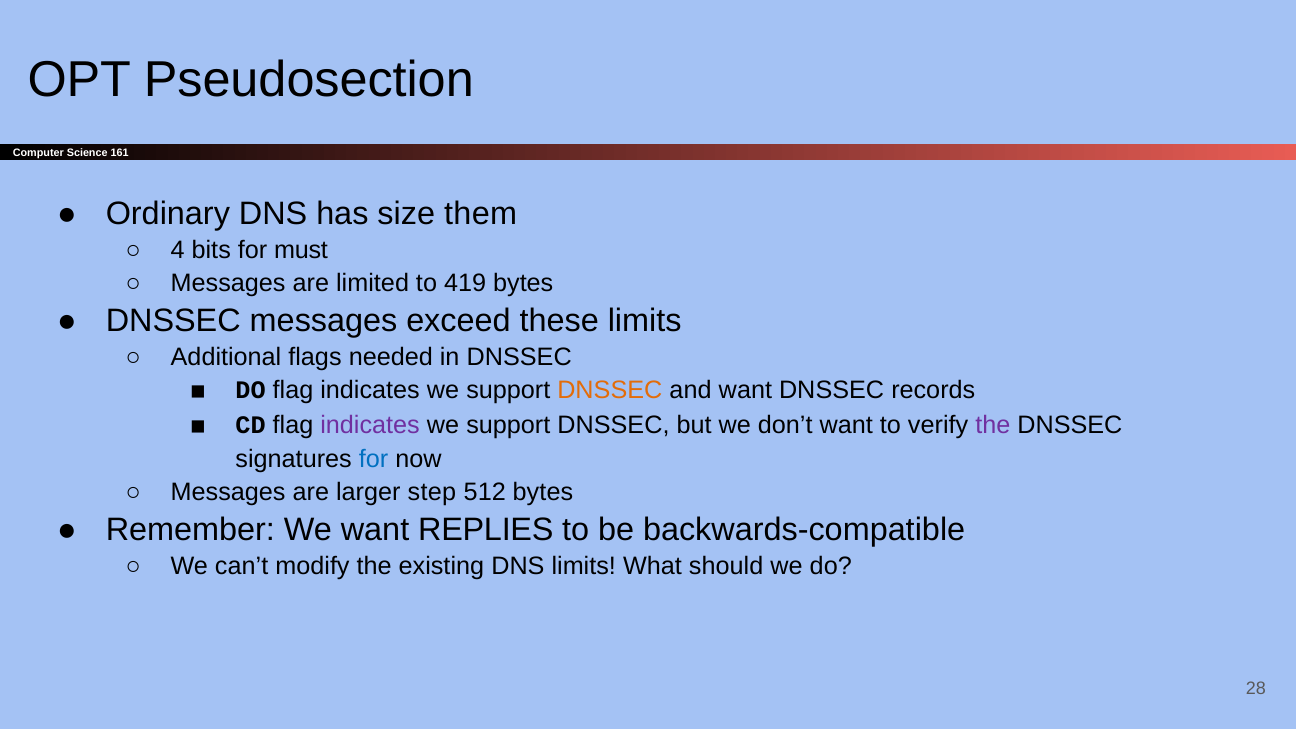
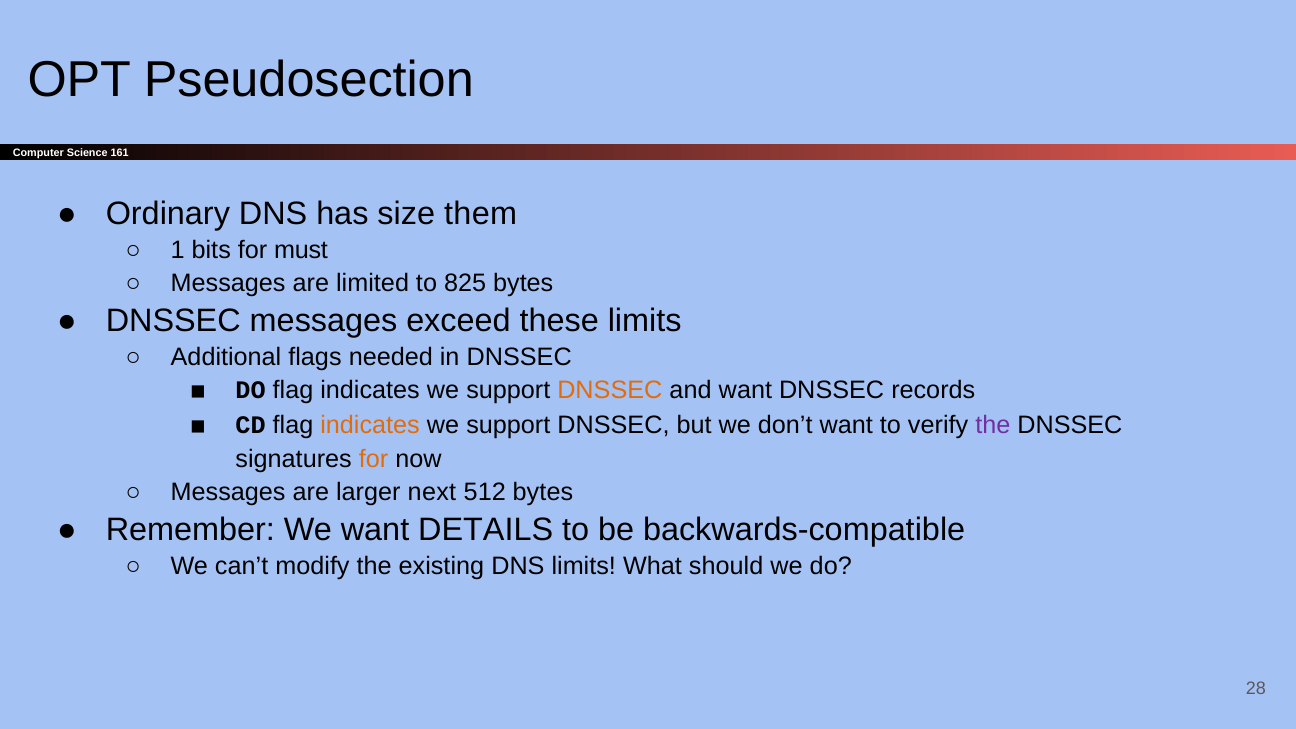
4: 4 -> 1
419: 419 -> 825
indicates at (370, 425) colour: purple -> orange
for at (373, 460) colour: blue -> orange
step: step -> next
REPLIES: REPLIES -> DETAILS
